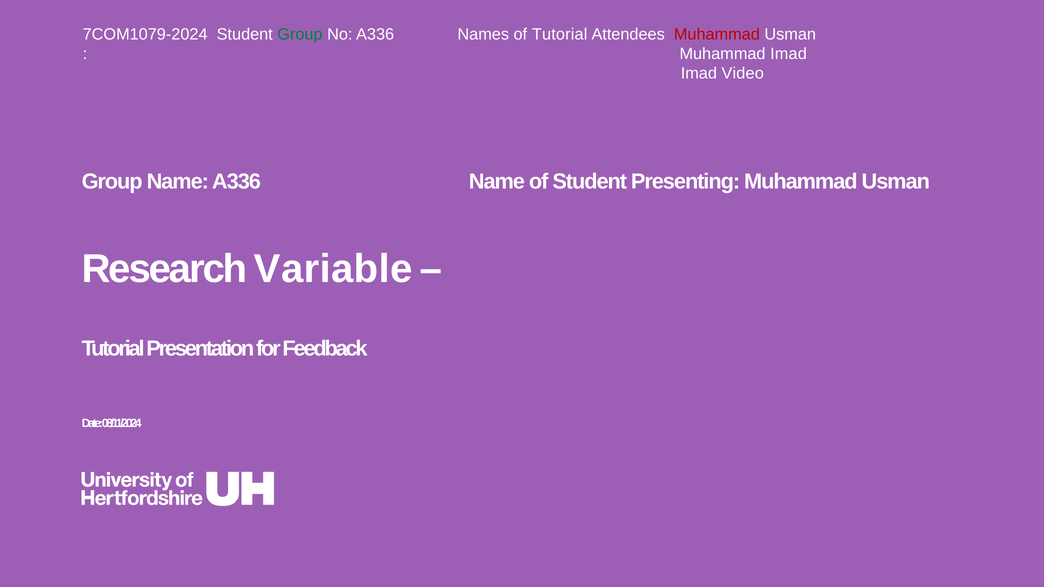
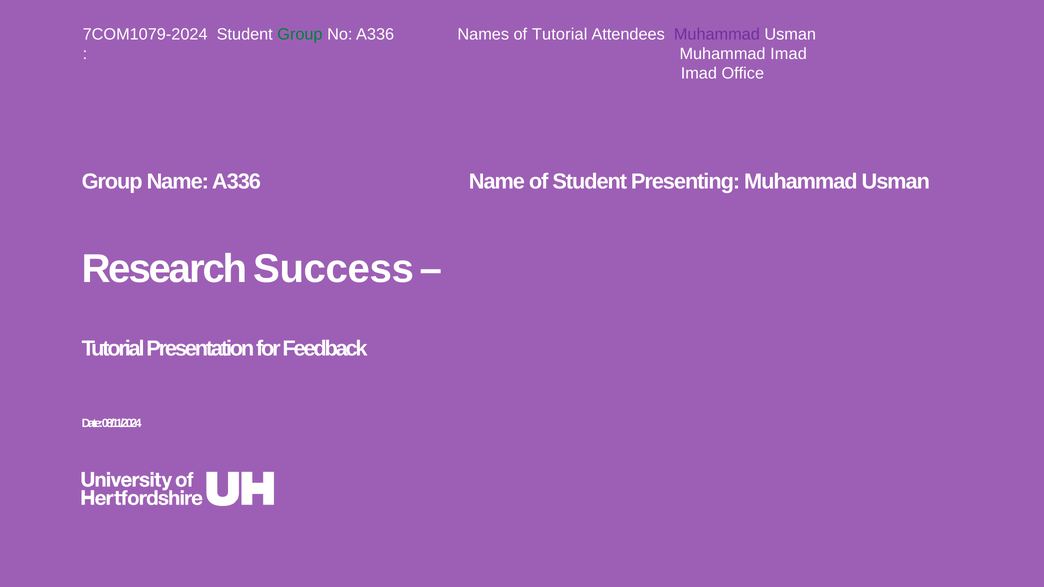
Muhammad at (717, 34) colour: red -> purple
Video: Video -> Office
Variable: Variable -> Success
